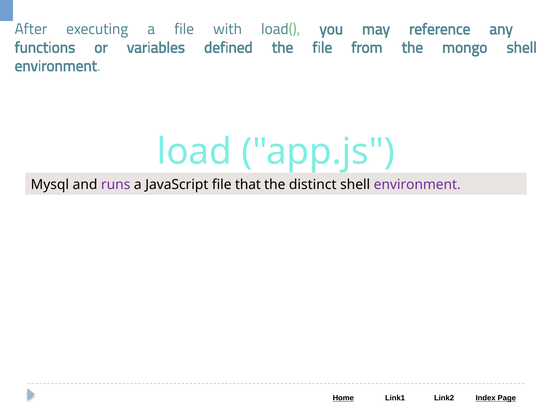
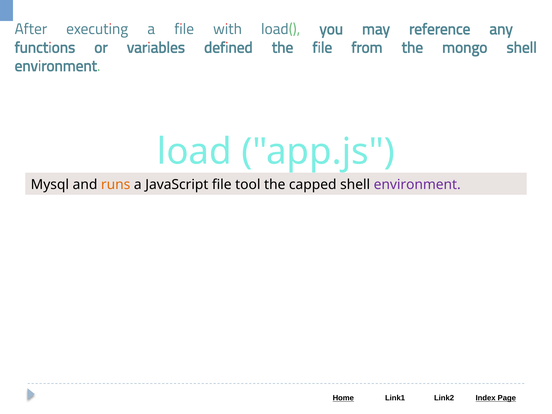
runs colour: purple -> orange
that: that -> tool
distinct: distinct -> capped
